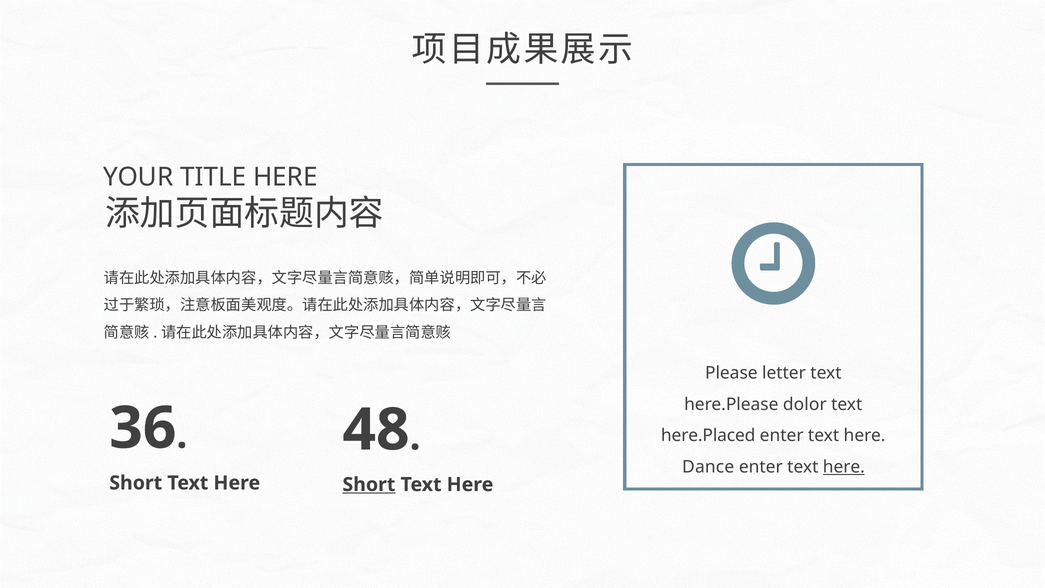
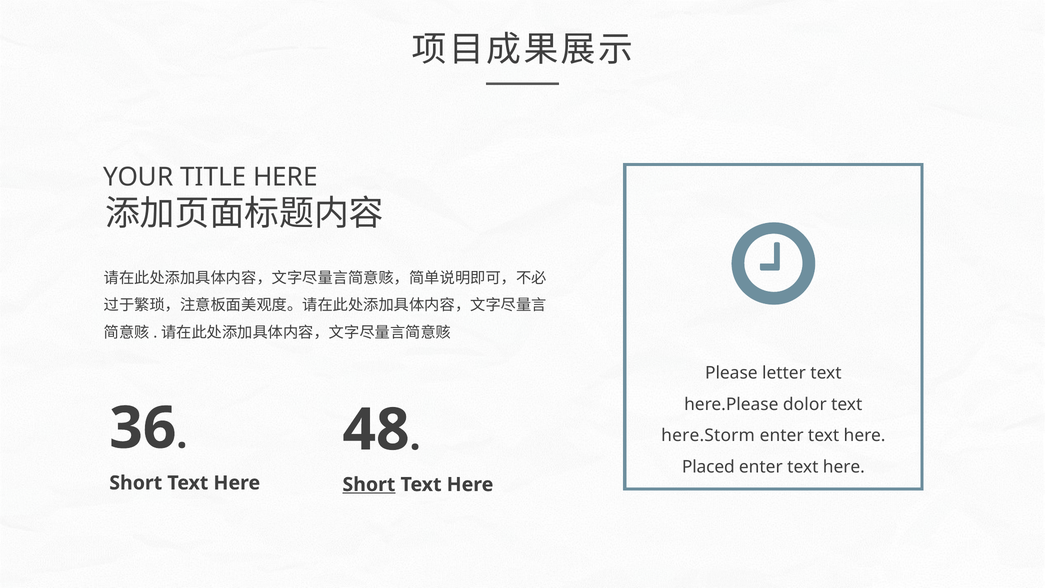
here.Placed: here.Placed -> here.Storm
Dance: Dance -> Placed
here at (844, 467) underline: present -> none
